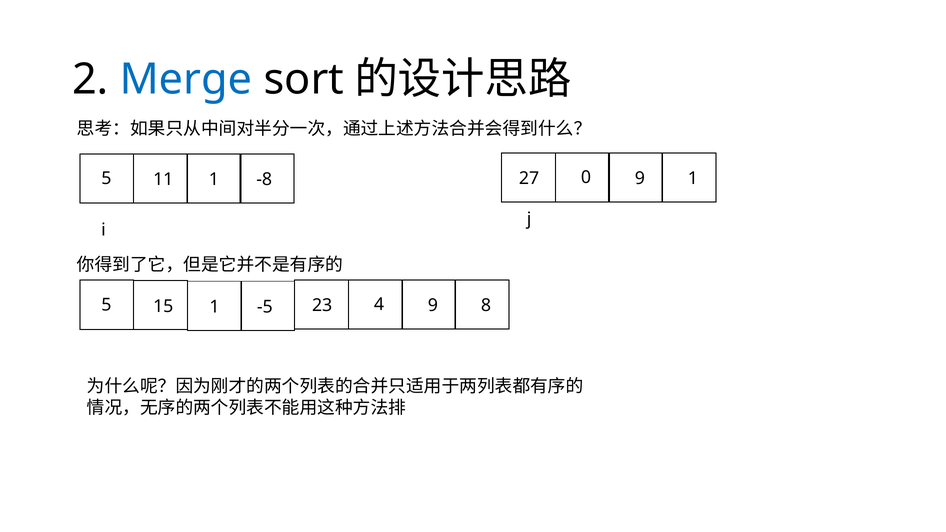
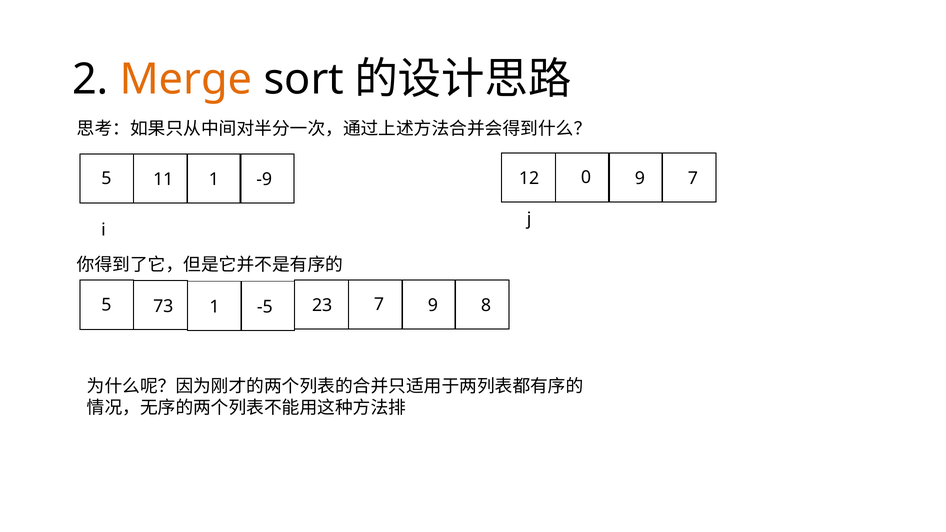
Merge colour: blue -> orange
5 1: 1 -> 7
-8: -8 -> -9
27: 27 -> 12
15: 15 -> 73
-5 4: 4 -> 7
